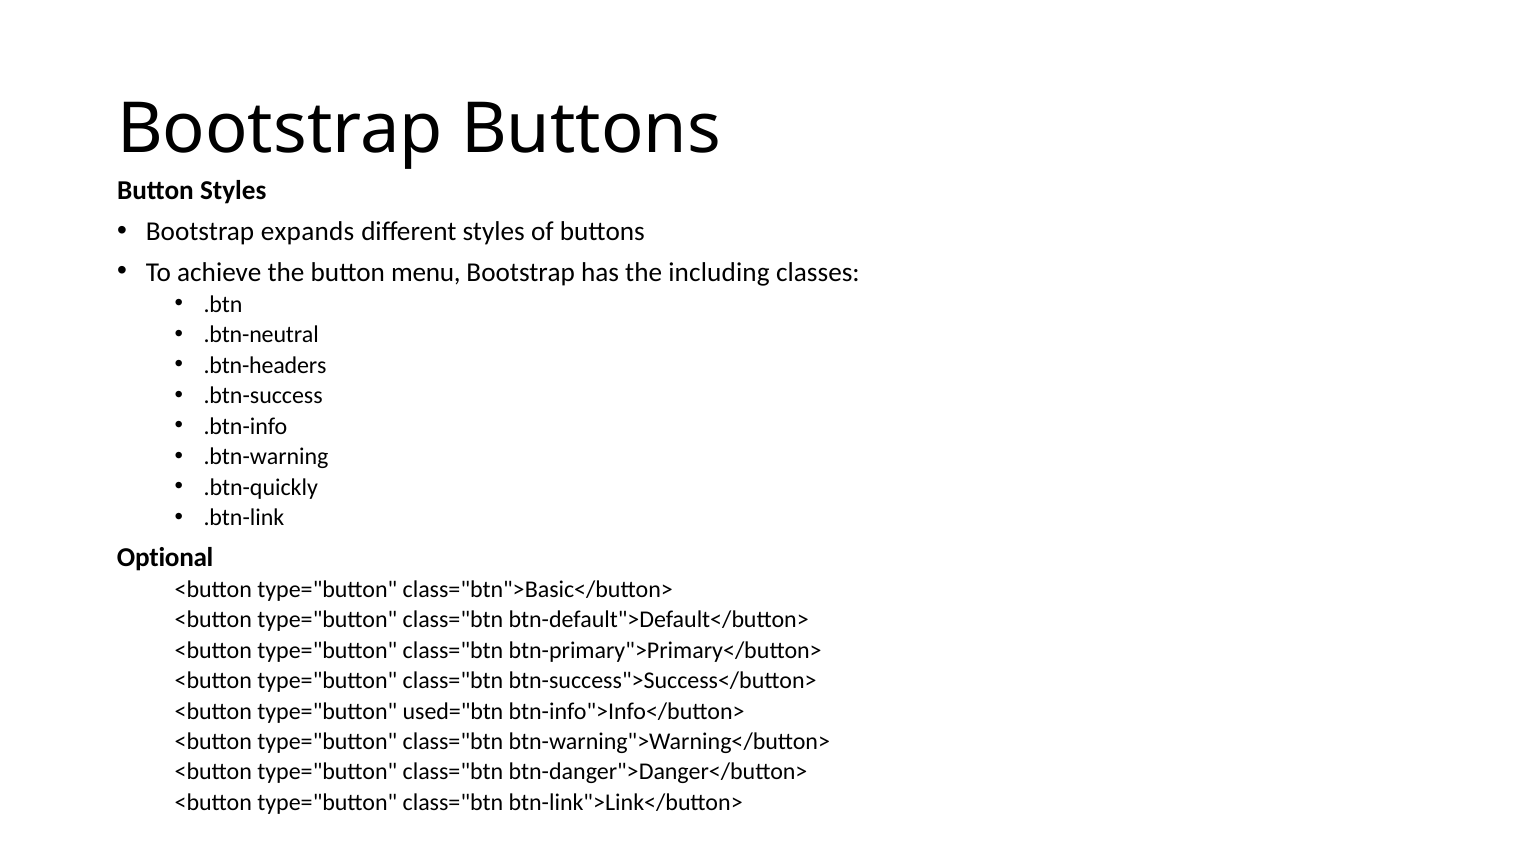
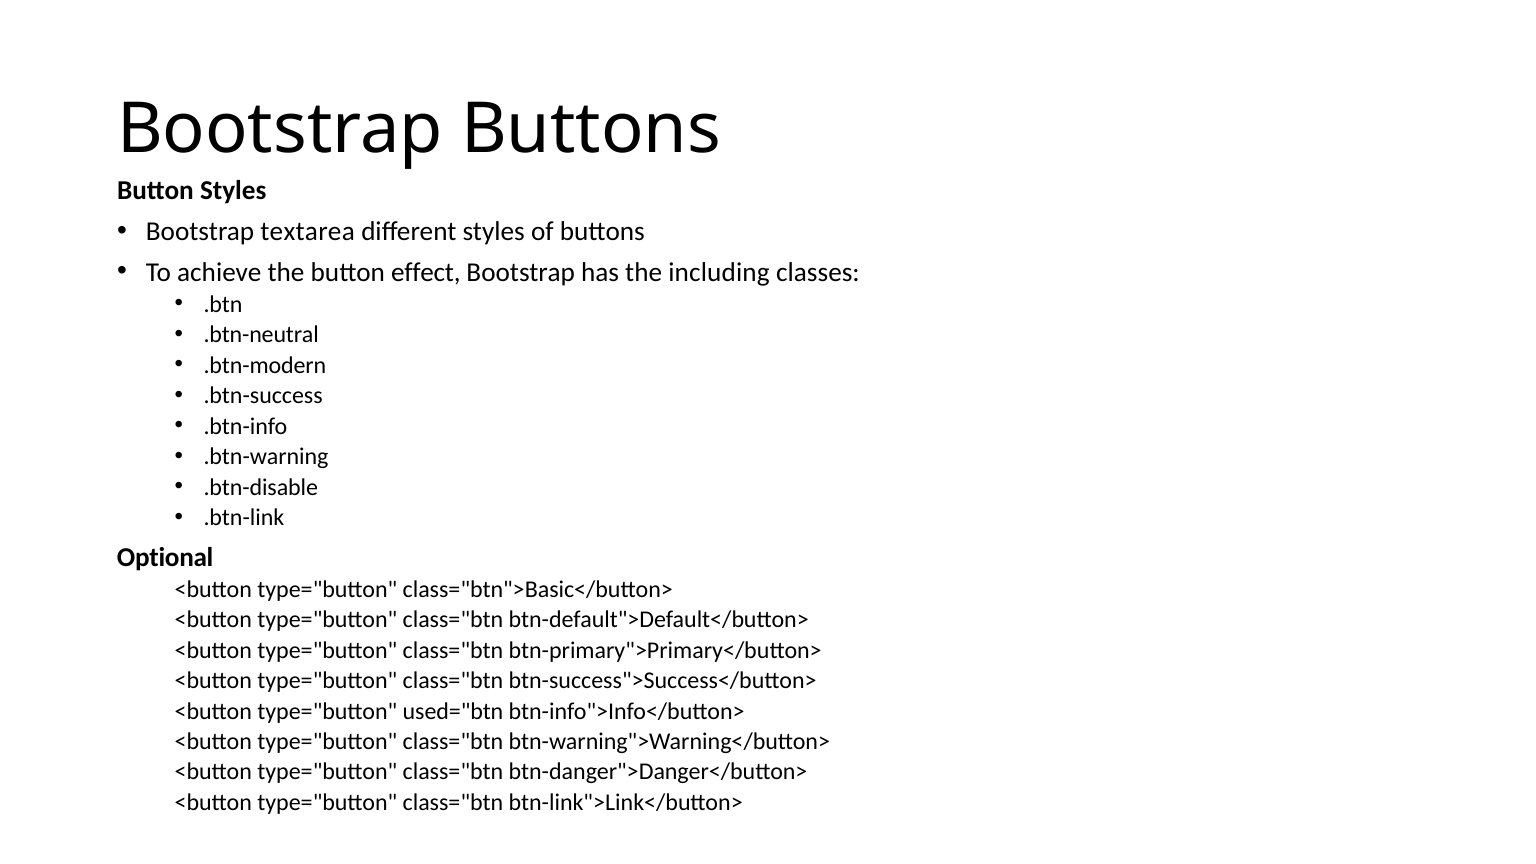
expands: expands -> textarea
menu: menu -> effect
.btn-headers: .btn-headers -> .btn-modern
.btn-quickly: .btn-quickly -> .btn-disable
